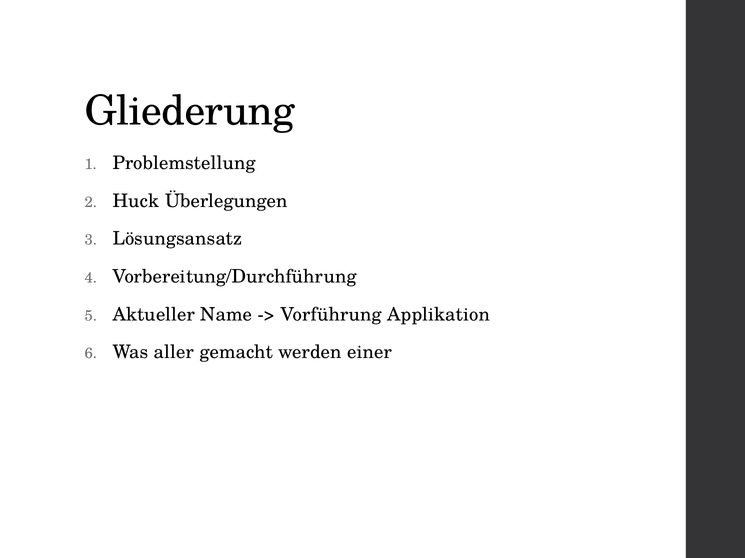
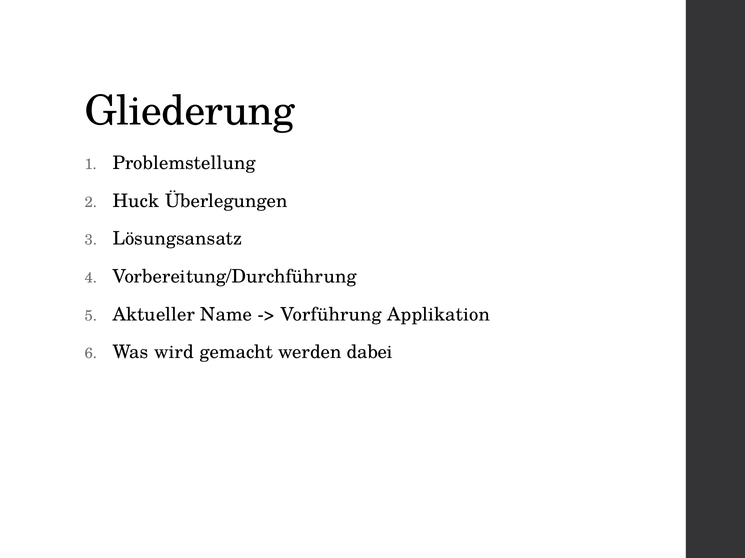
aller: aller -> wird
einer: einer -> dabei
